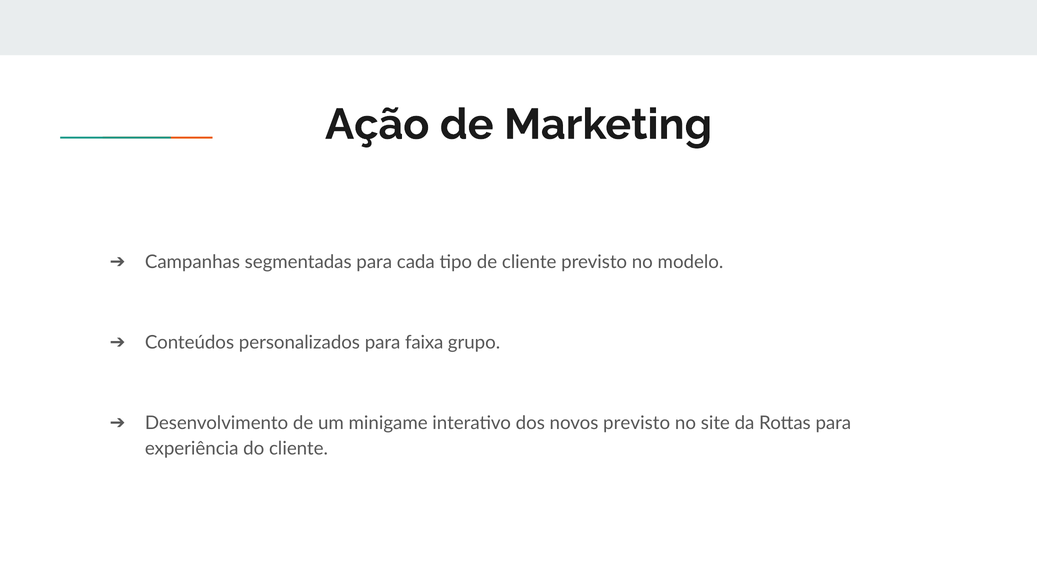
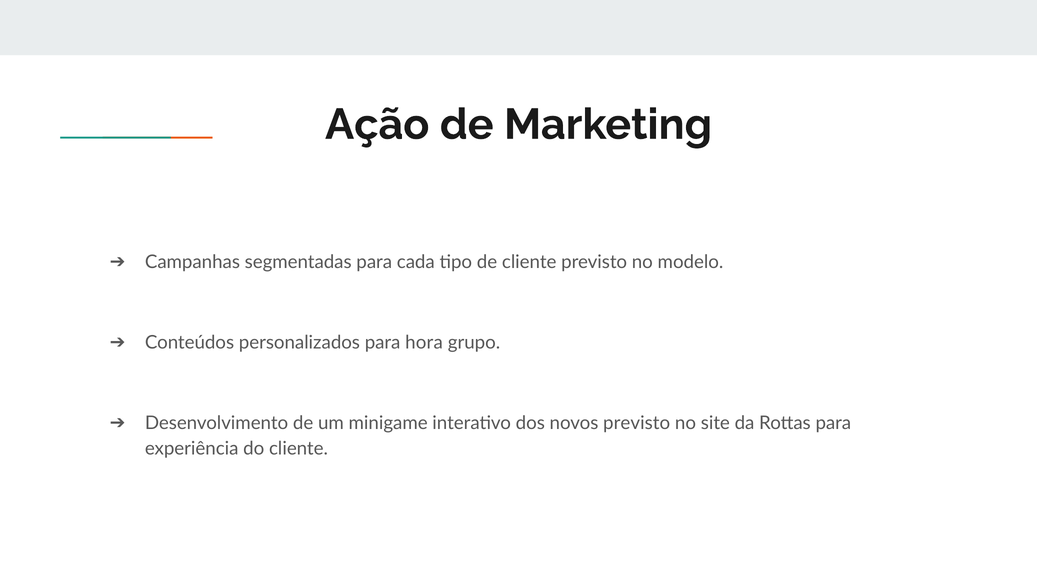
faixa: faixa -> hora
